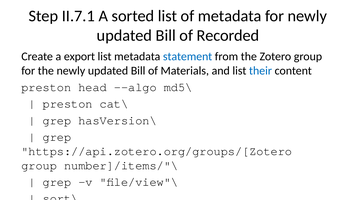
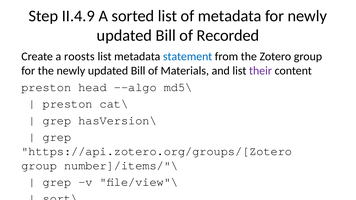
II.7.1: II.7.1 -> II.4.9
export: export -> roosts
their colour: blue -> purple
